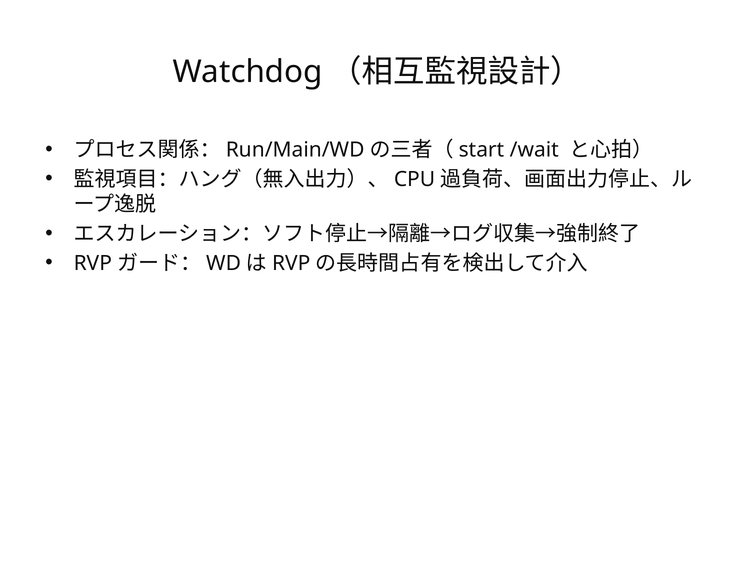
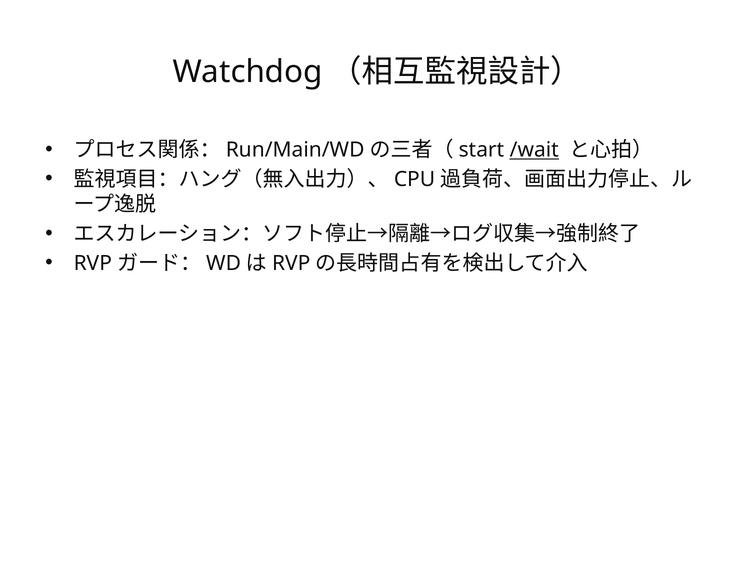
/wait underline: none -> present
